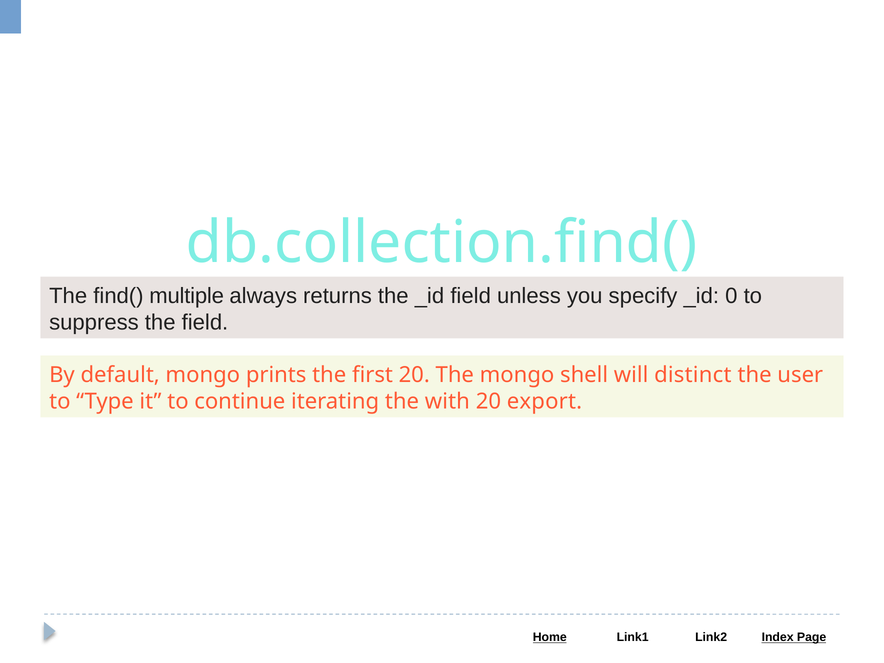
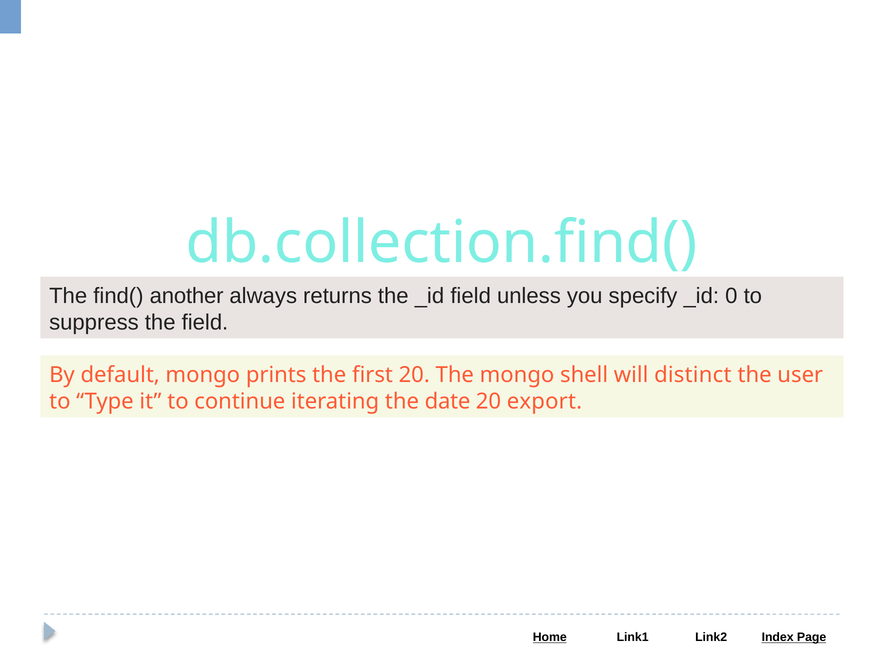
multiple: multiple -> another
with: with -> date
